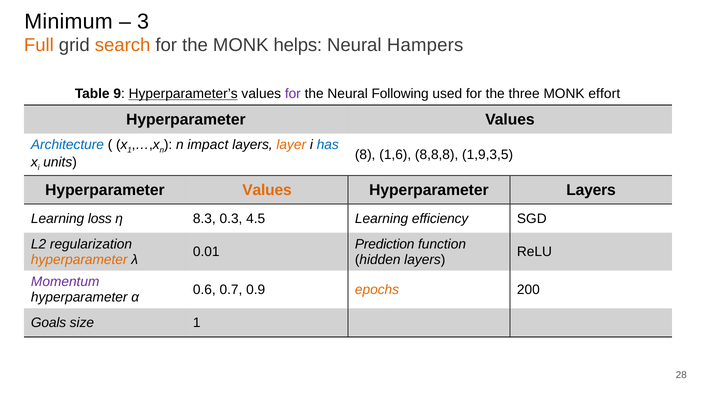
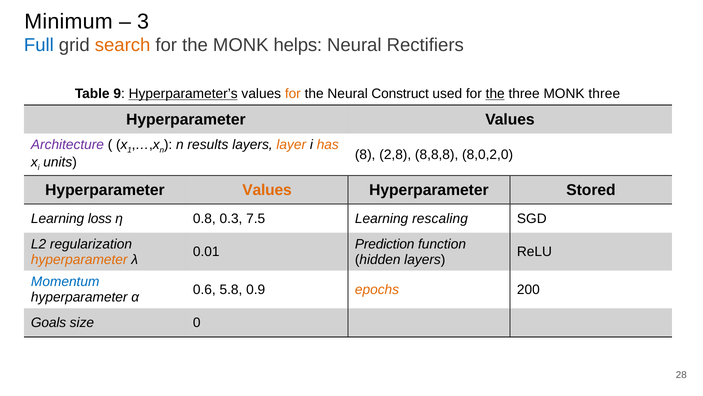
Full colour: orange -> blue
Hampers: Hampers -> Rectifiers
for at (293, 94) colour: purple -> orange
Following: Following -> Construct
the at (495, 94) underline: none -> present
MONK effort: effort -> three
Architecture colour: blue -> purple
impact: impact -> results
has colour: blue -> orange
1,6: 1,6 -> 2,8
1,9,3,5: 1,9,3,5 -> 8,0,2,0
Hyperparameter Layers: Layers -> Stored
8.3: 8.3 -> 0.8
4.5: 4.5 -> 7.5
efficiency: efficiency -> rescaling
Momentum colour: purple -> blue
0.7: 0.7 -> 5.8
size 1: 1 -> 0
